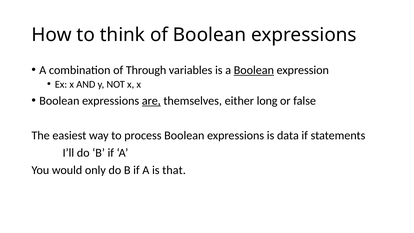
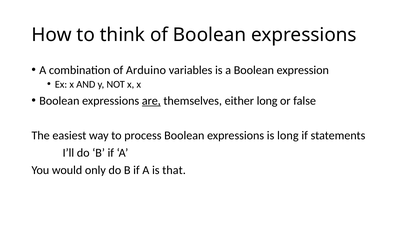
Through: Through -> Arduino
Boolean at (254, 70) underline: present -> none
is data: data -> long
